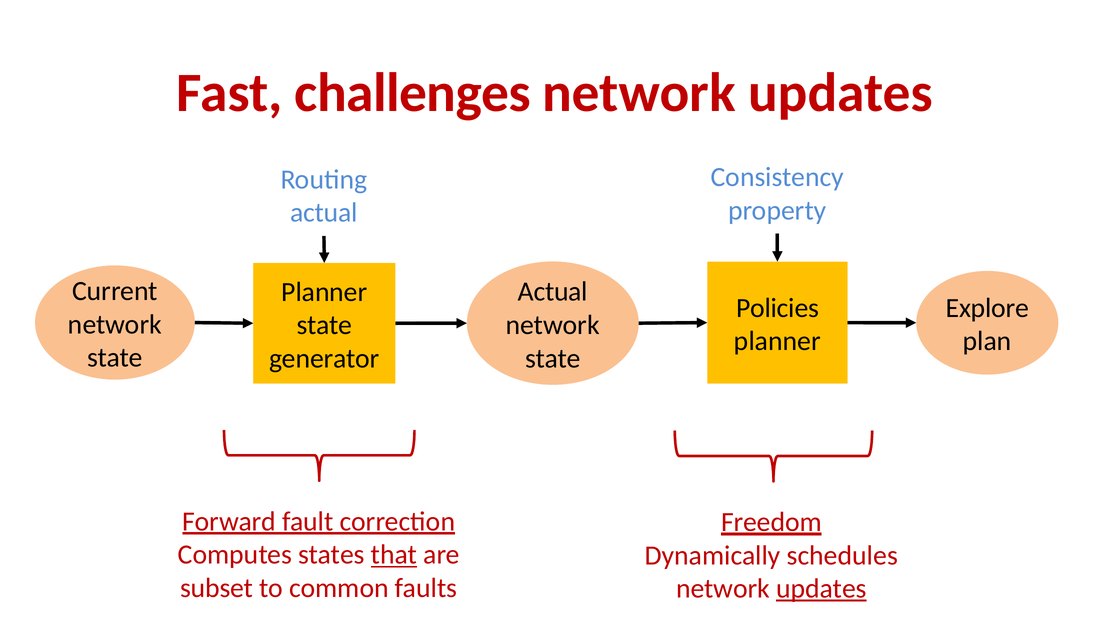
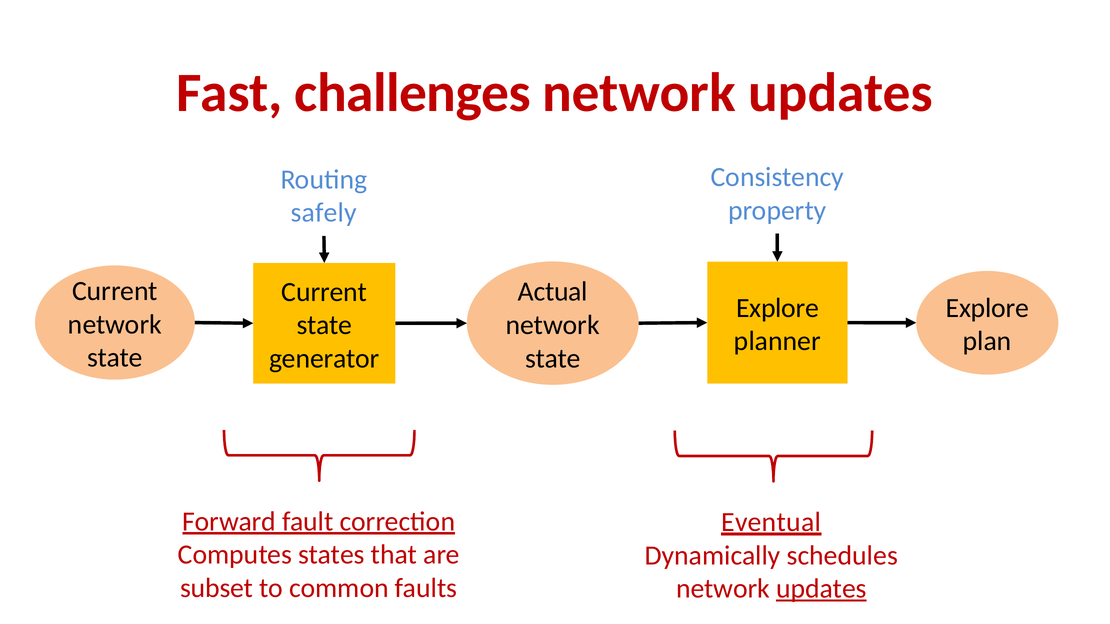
actual at (324, 213): actual -> safely
Planner at (324, 292): Planner -> Current
Policies at (778, 308): Policies -> Explore
Freedom: Freedom -> Eventual
that underline: present -> none
